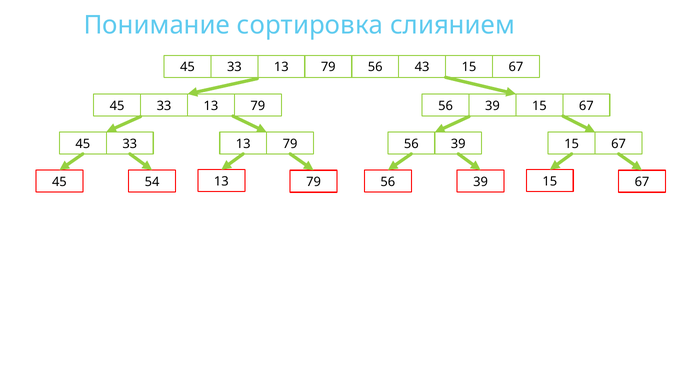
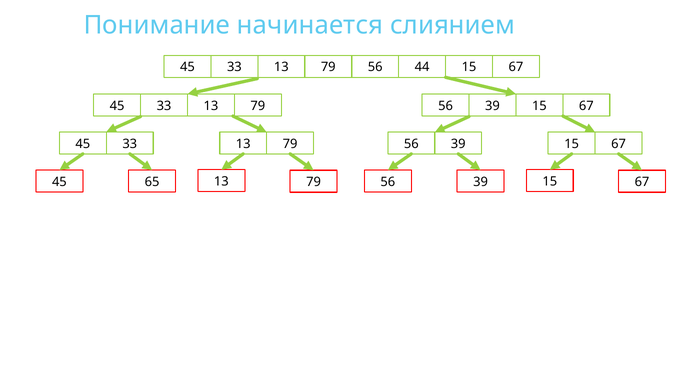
сортировка: сортировка -> начинается
43: 43 -> 44
54: 54 -> 65
